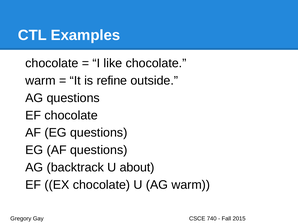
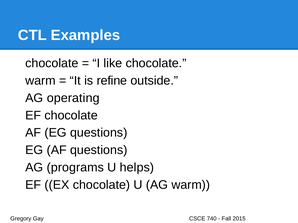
AG questions: questions -> operating
backtrack: backtrack -> programs
about: about -> helps
